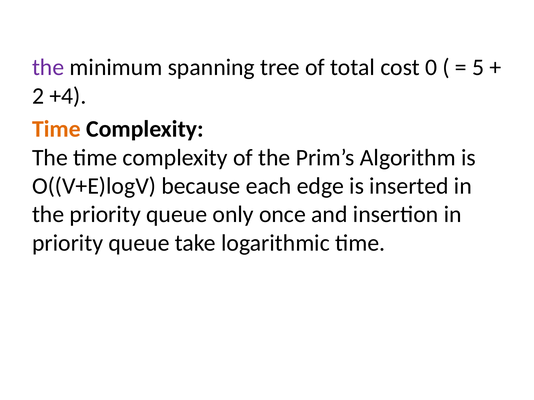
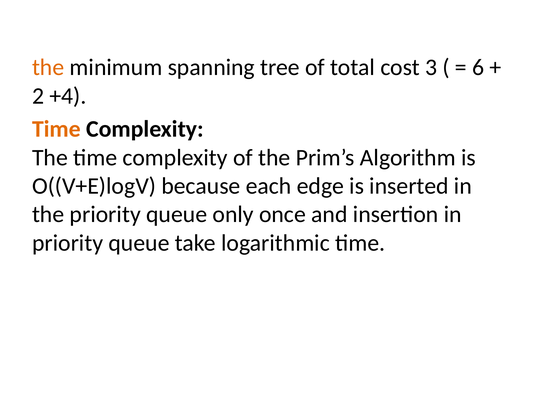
the at (48, 68) colour: purple -> orange
0: 0 -> 3
5: 5 -> 6
